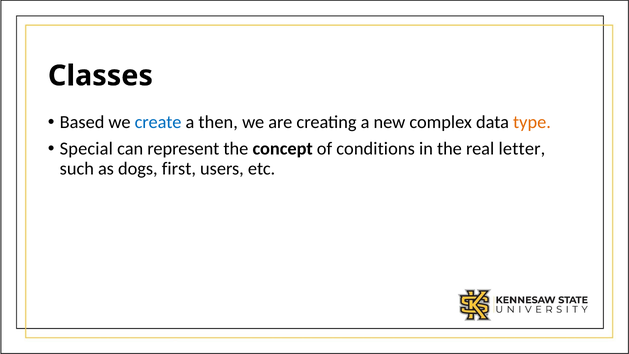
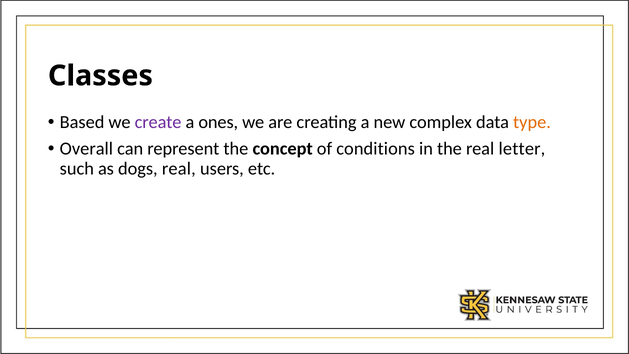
create colour: blue -> purple
then: then -> ones
Special: Special -> Overall
dogs first: first -> real
